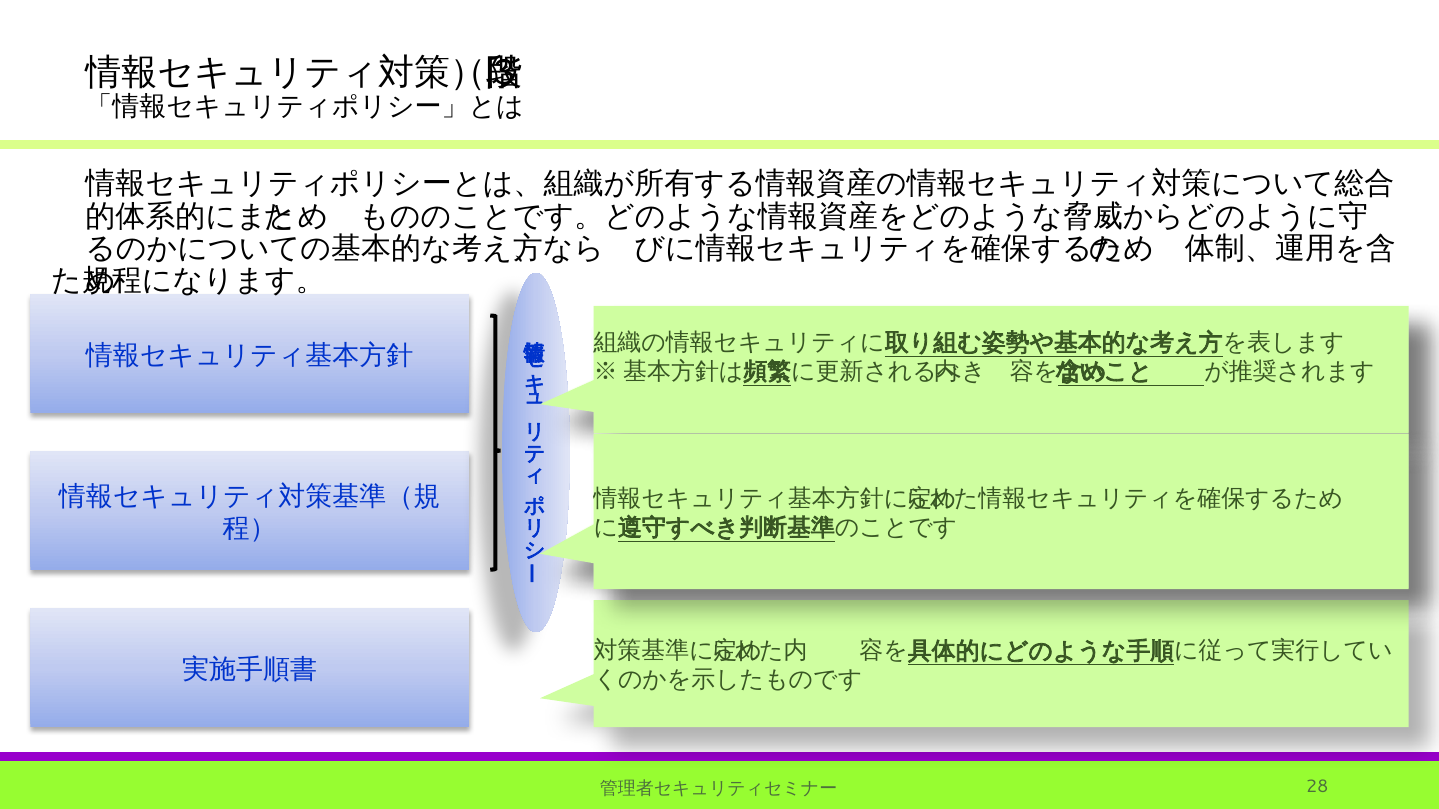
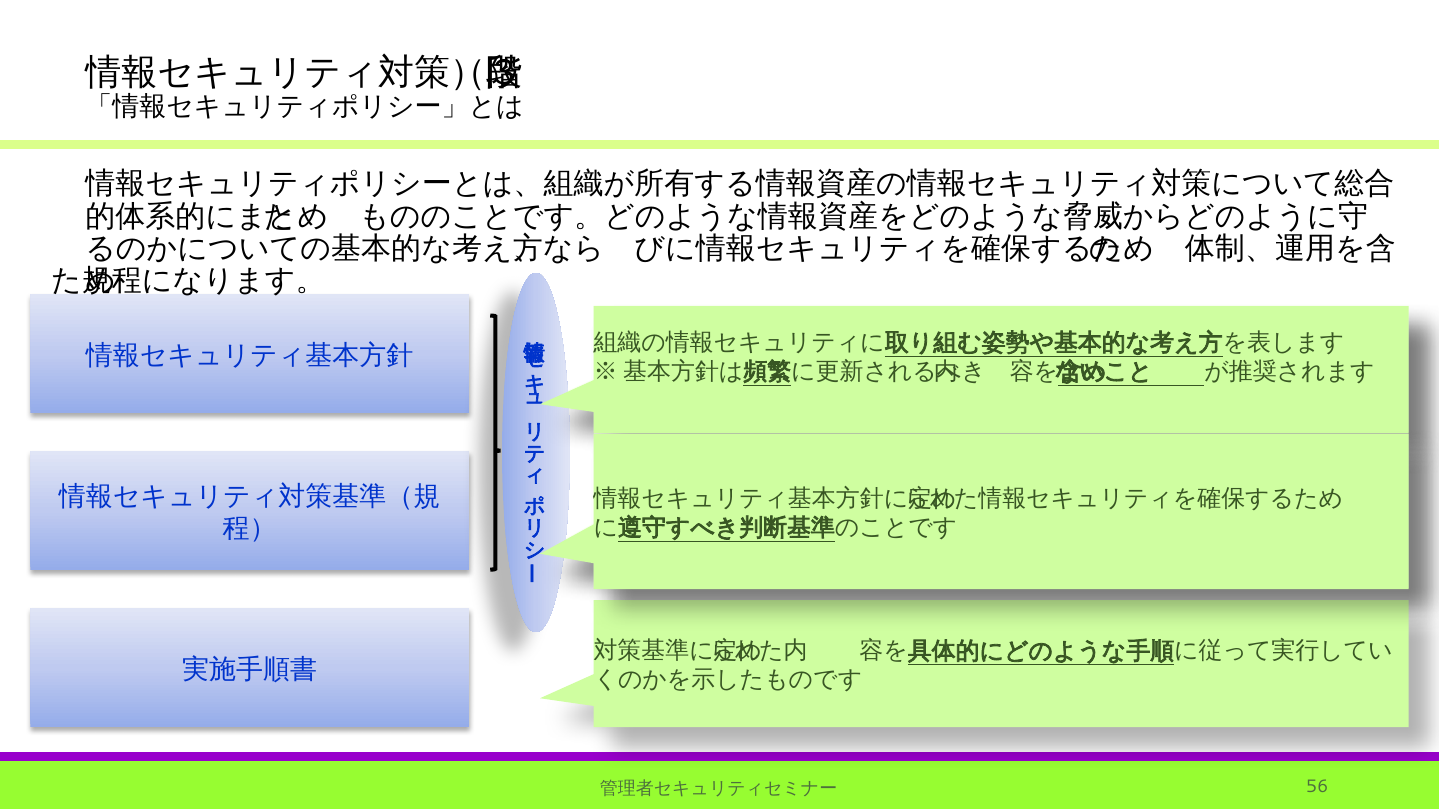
28: 28 -> 56
